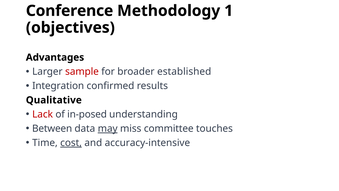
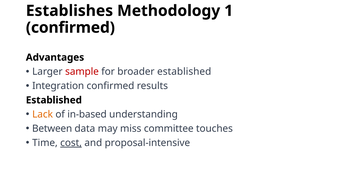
Conference: Conference -> Establishes
objectives at (70, 28): objectives -> confirmed
Qualitative at (54, 100): Qualitative -> Established
Lack colour: red -> orange
in-posed: in-posed -> in-based
may underline: present -> none
accuracy-intensive: accuracy-intensive -> proposal-intensive
